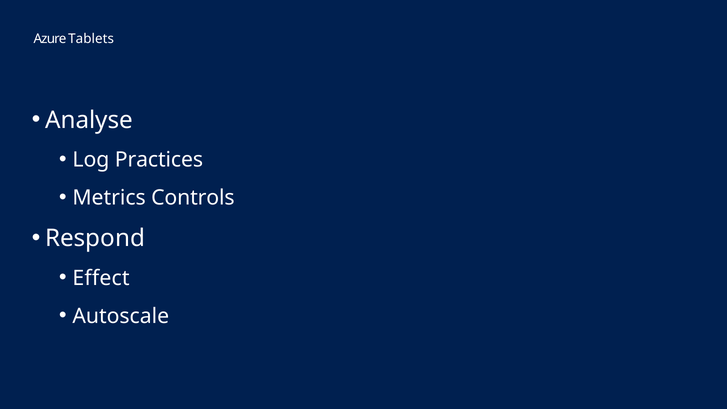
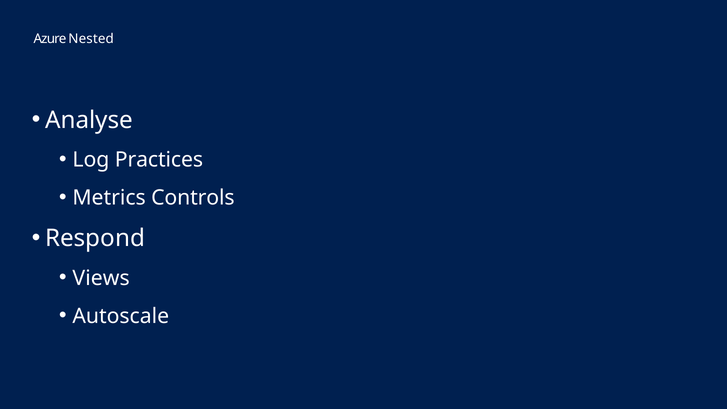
Tablets: Tablets -> Nested
Effect: Effect -> Views
